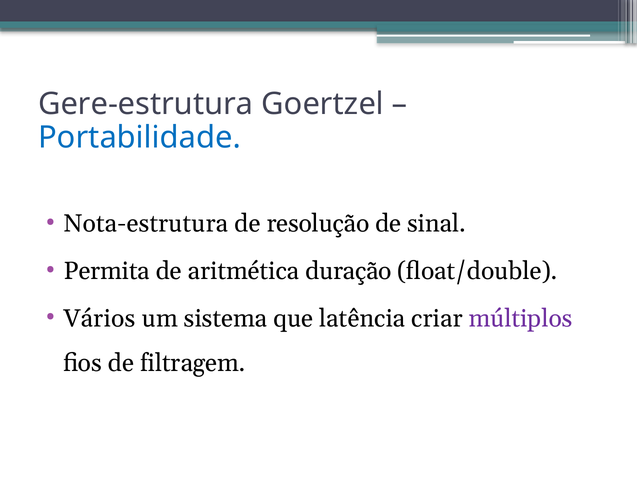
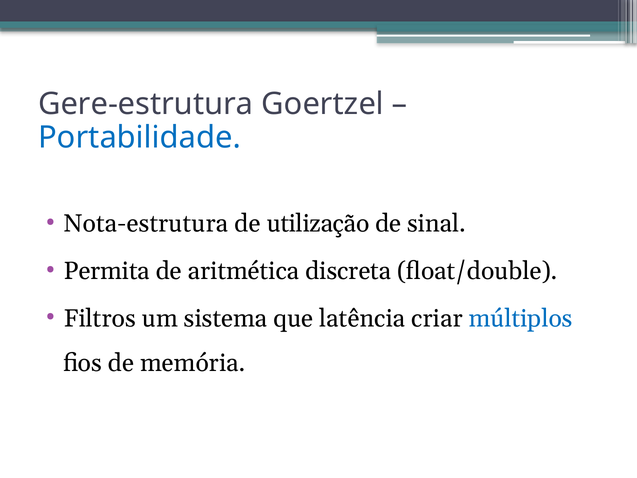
resolução: resolução -> utilização
duração: duração -> discreta
Vários: Vários -> Filtros
múltiplos colour: purple -> blue
filtragem: filtragem -> memória
